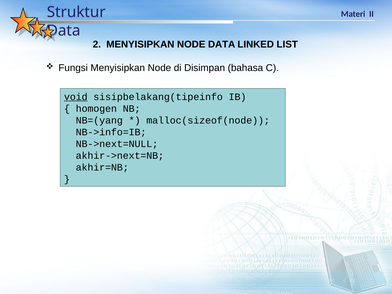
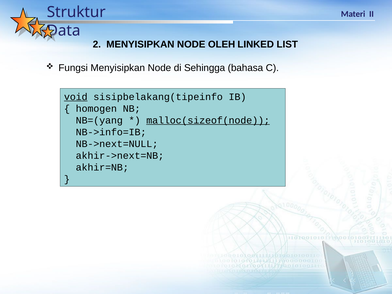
NODE DATA: DATA -> OLEH
Disimpan: Disimpan -> Sehingga
malloc(sizeof(node underline: none -> present
